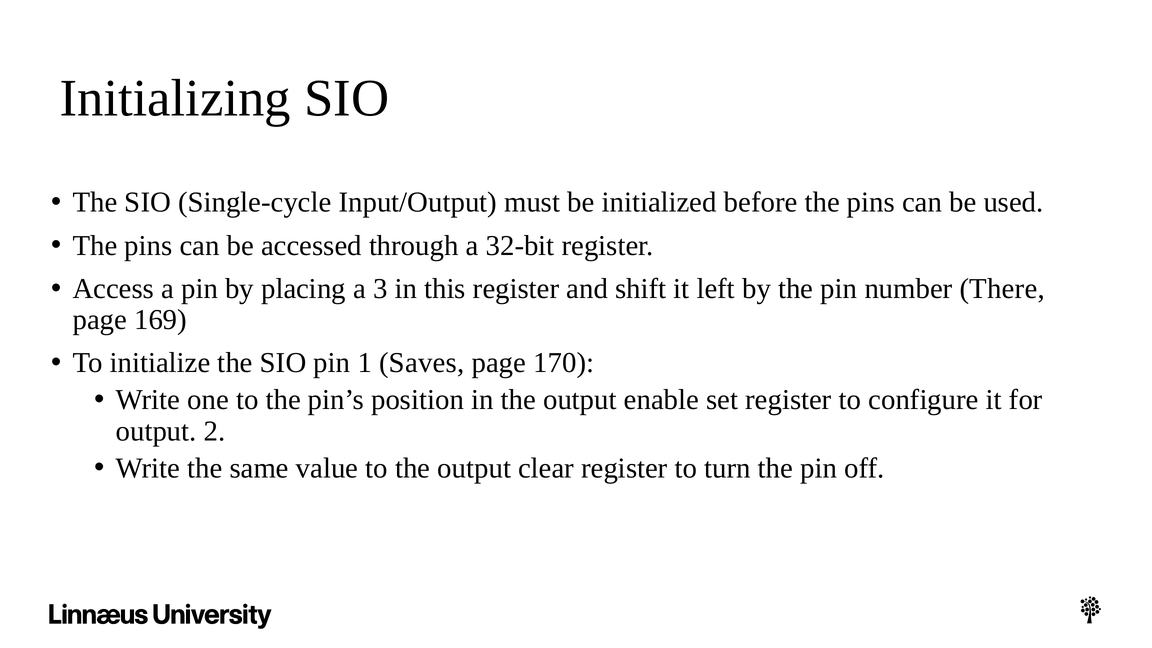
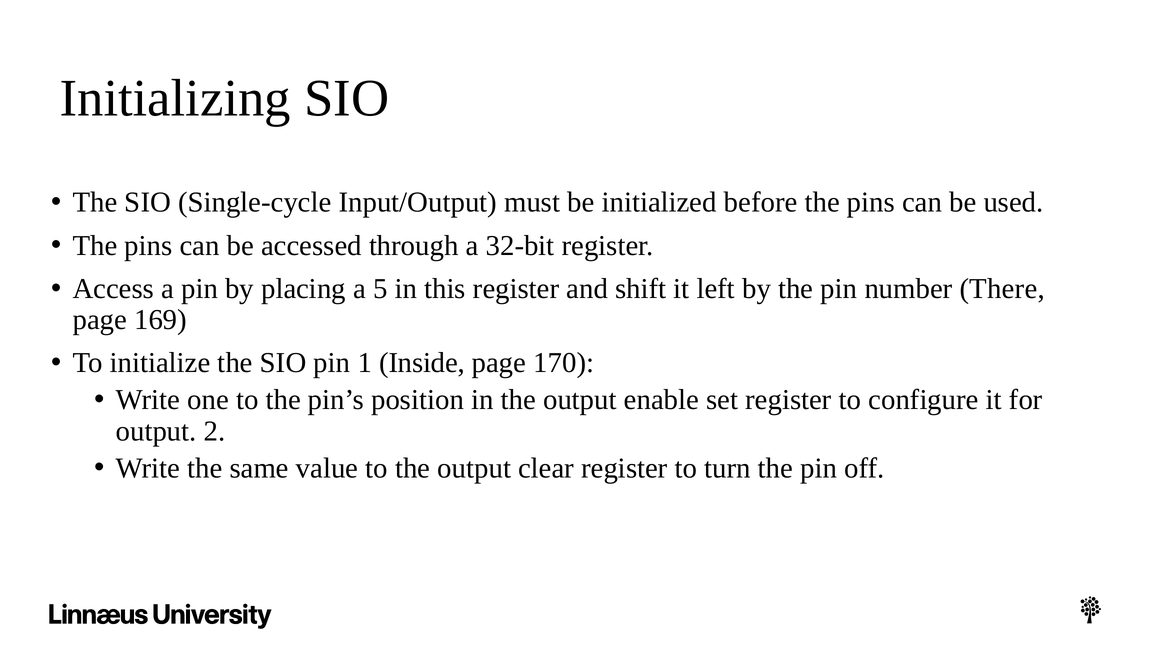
3: 3 -> 5
Saves: Saves -> Inside
